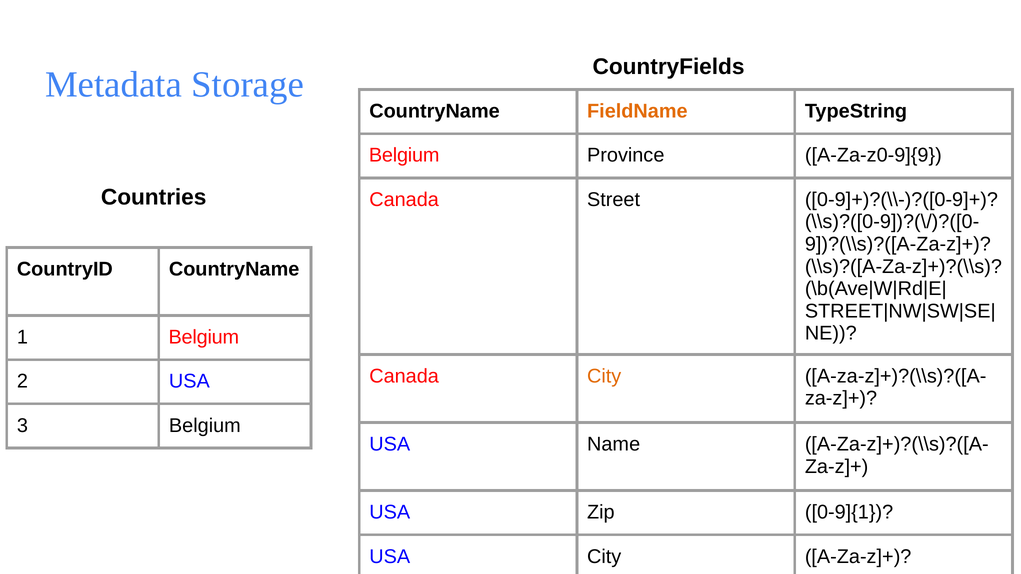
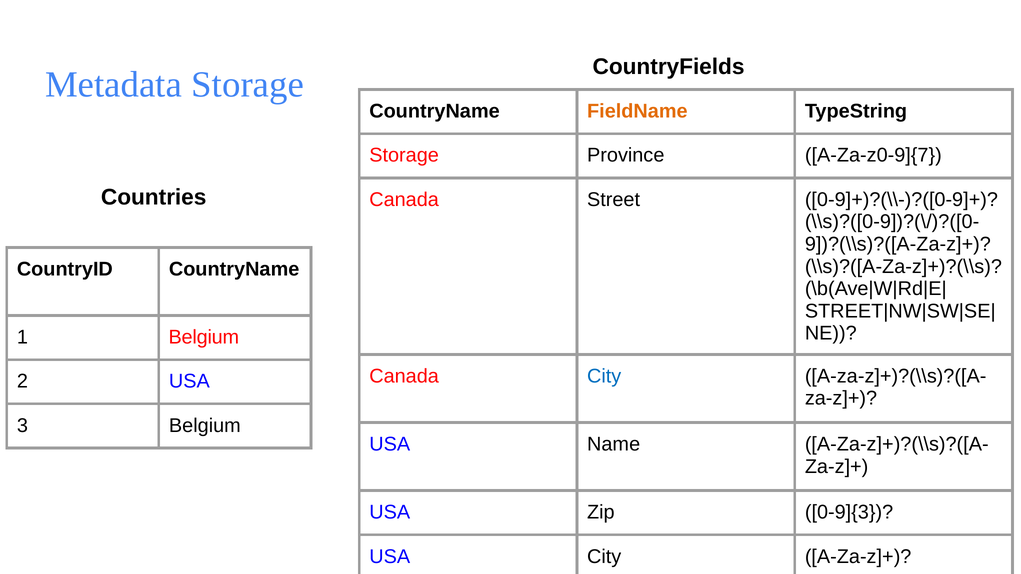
Belgium at (404, 155): Belgium -> Storage
A-Za-z0-9]{9: A-Za-z0-9]{9 -> A-Za-z0-9]{7
City at (604, 376) colour: orange -> blue
0-9]{1: 0-9]{1 -> 0-9]{3
